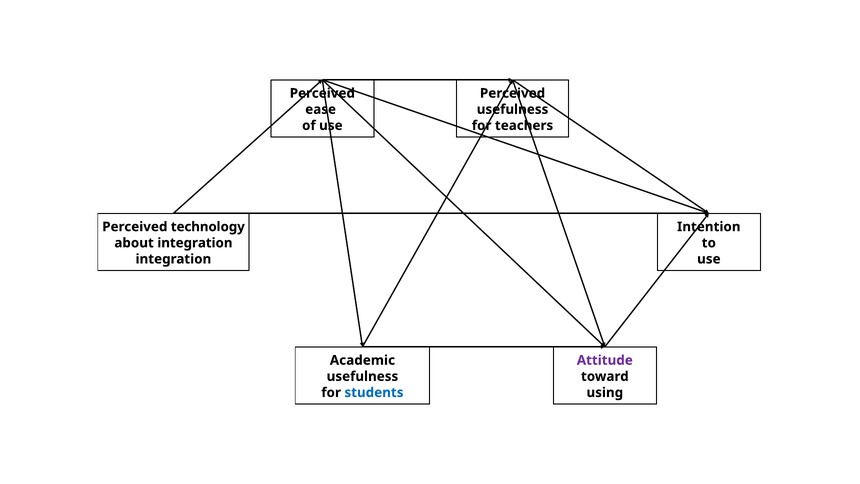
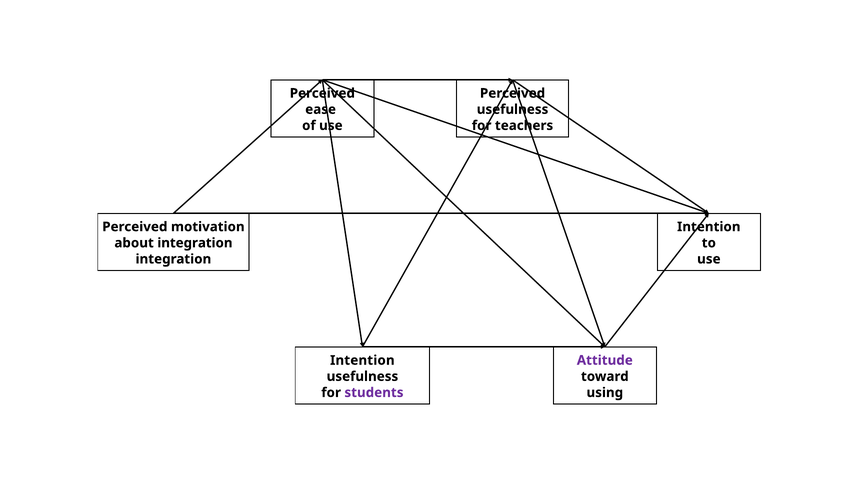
technology: technology -> motivation
Academic at (362, 360): Academic -> Intention
students colour: blue -> purple
